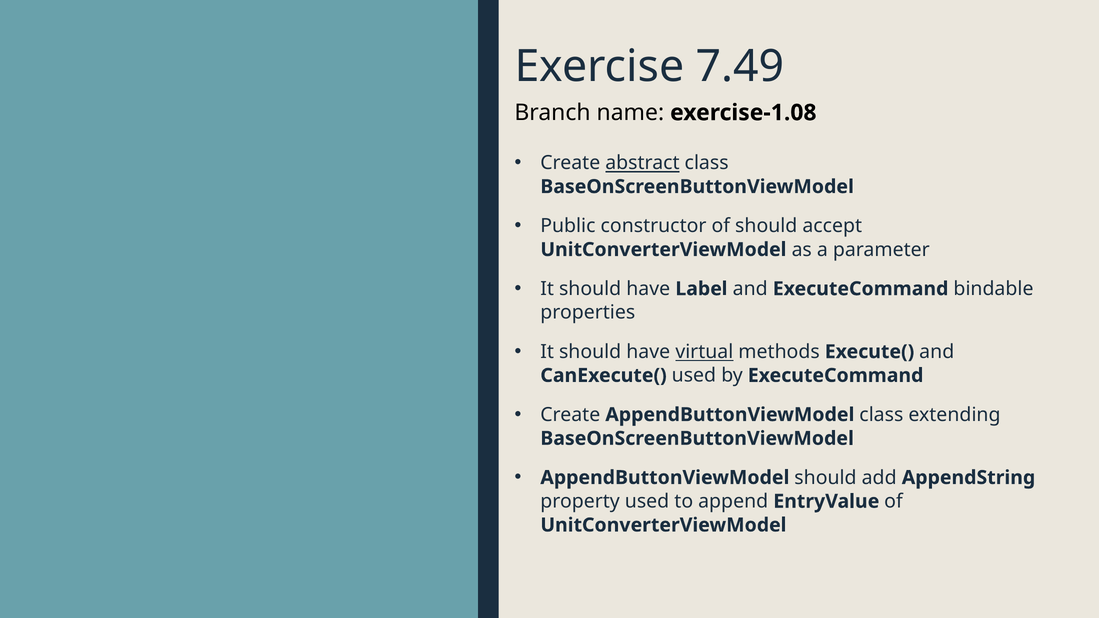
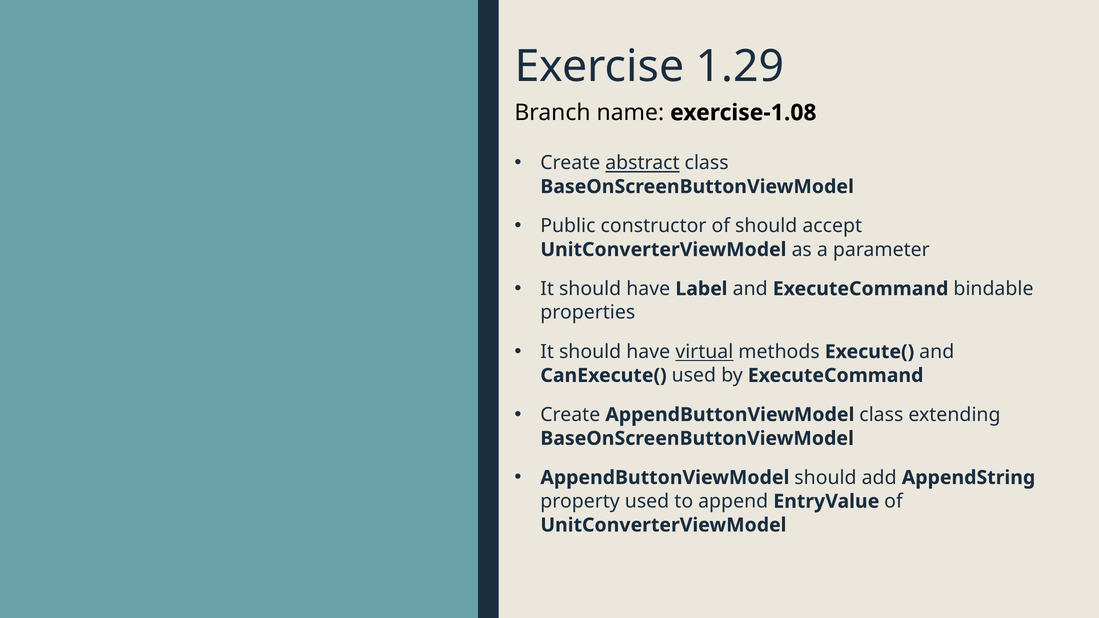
7.49: 7.49 -> 1.29
